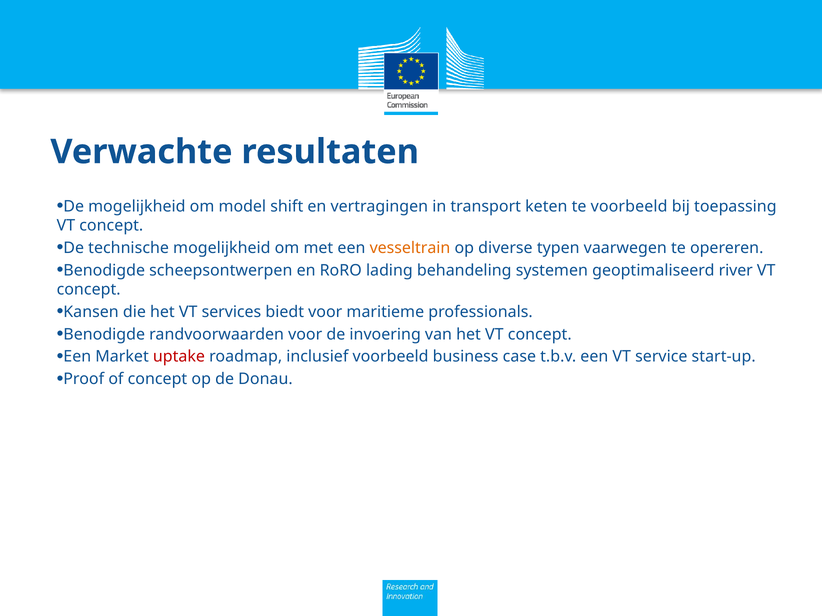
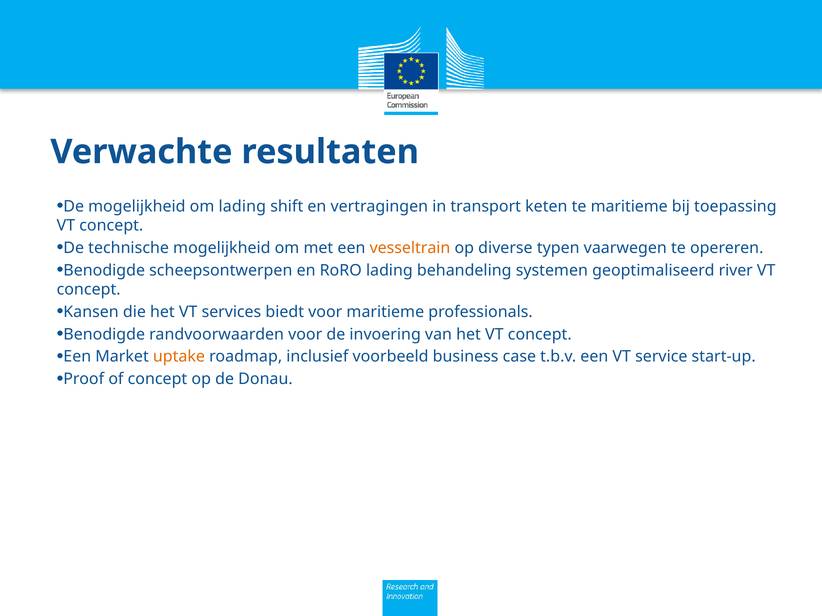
om model: model -> lading
te voorbeeld: voorbeeld -> maritieme
uptake colour: red -> orange
